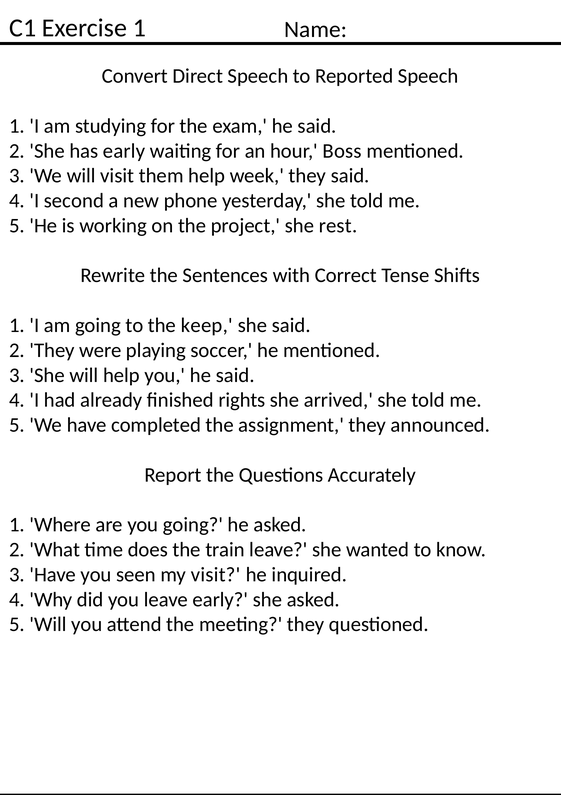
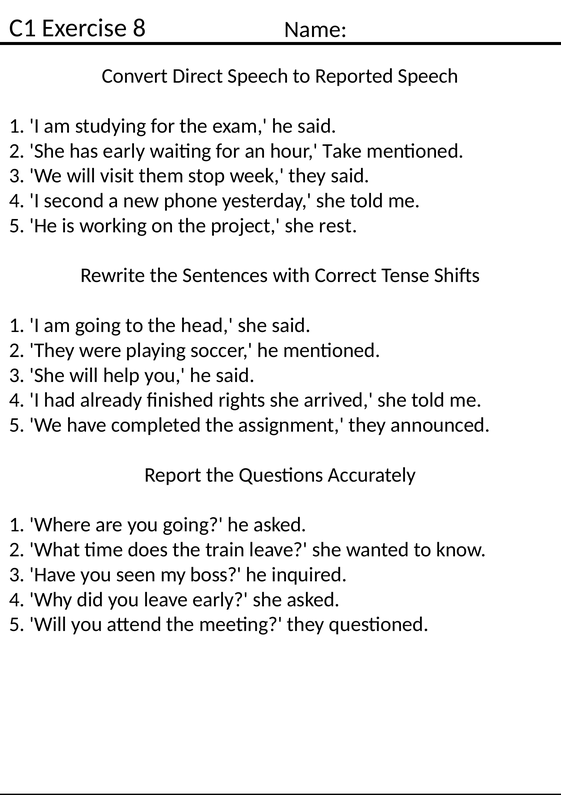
Exercise 1: 1 -> 8
Boss: Boss -> Take
them help: help -> stop
keep: keep -> head
my visit: visit -> boss
